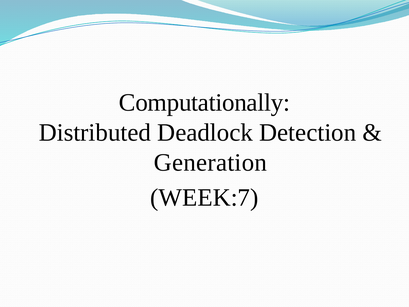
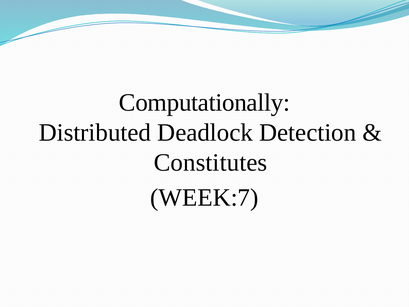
Generation: Generation -> Constitutes
